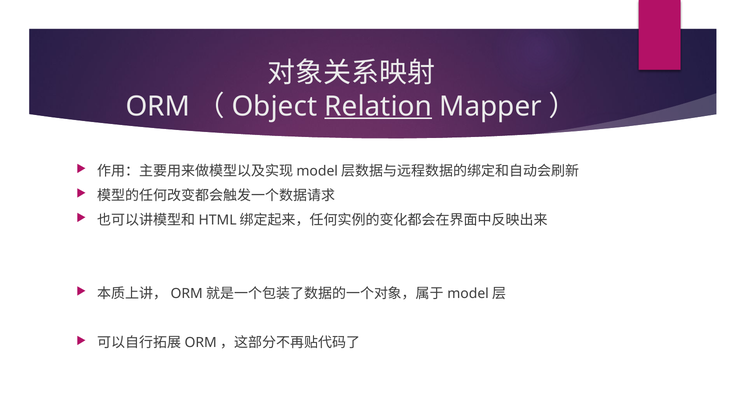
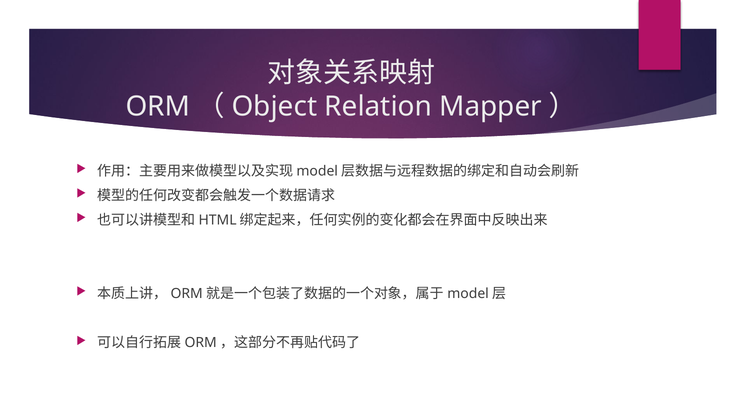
Relation underline: present -> none
